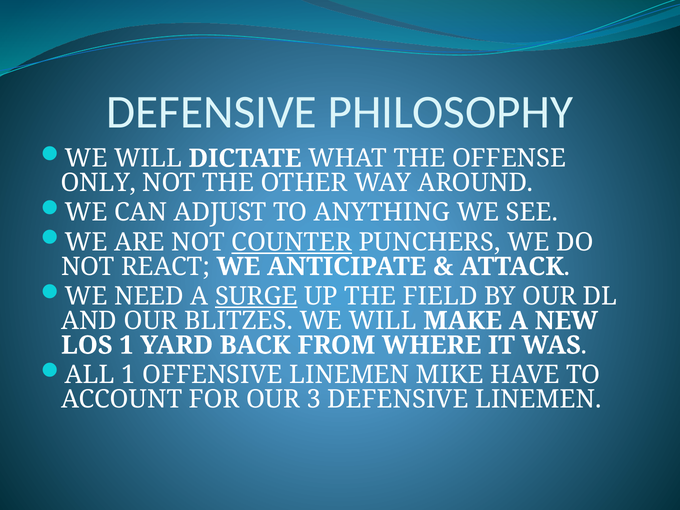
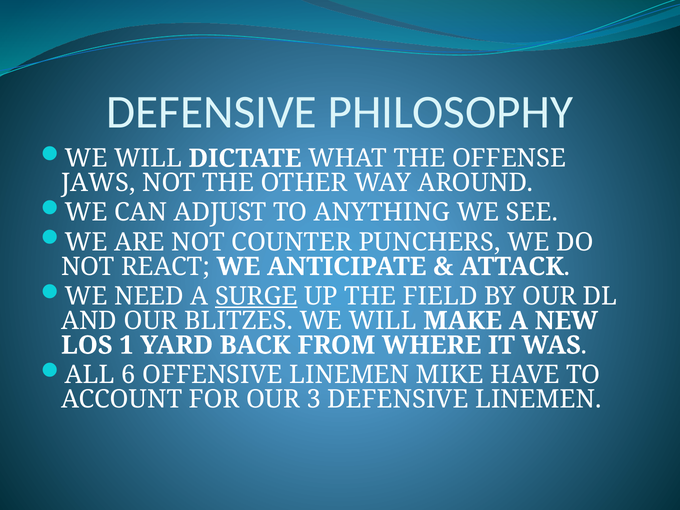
ONLY: ONLY -> JAWS
COUNTER underline: present -> none
ALL 1: 1 -> 6
